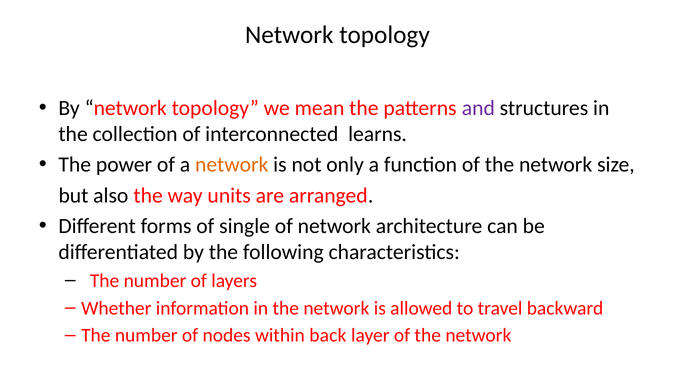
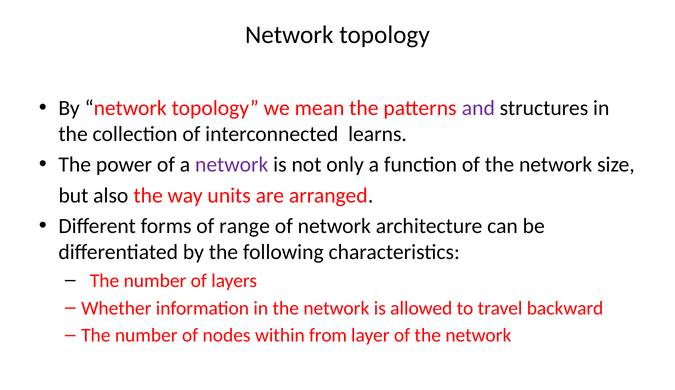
network at (232, 164) colour: orange -> purple
single: single -> range
back: back -> from
